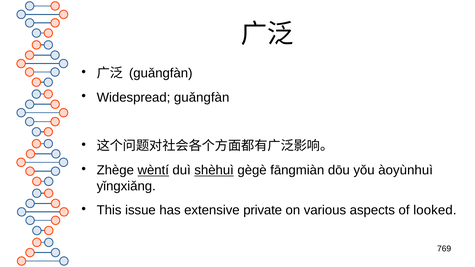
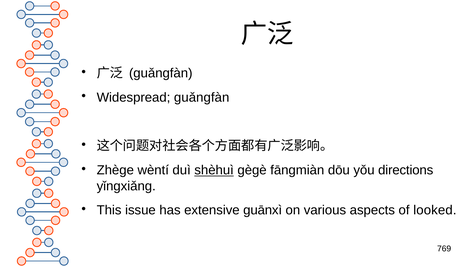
wèntí underline: present -> none
àoyùnhuì: àoyùnhuì -> directions
private: private -> guānxì
